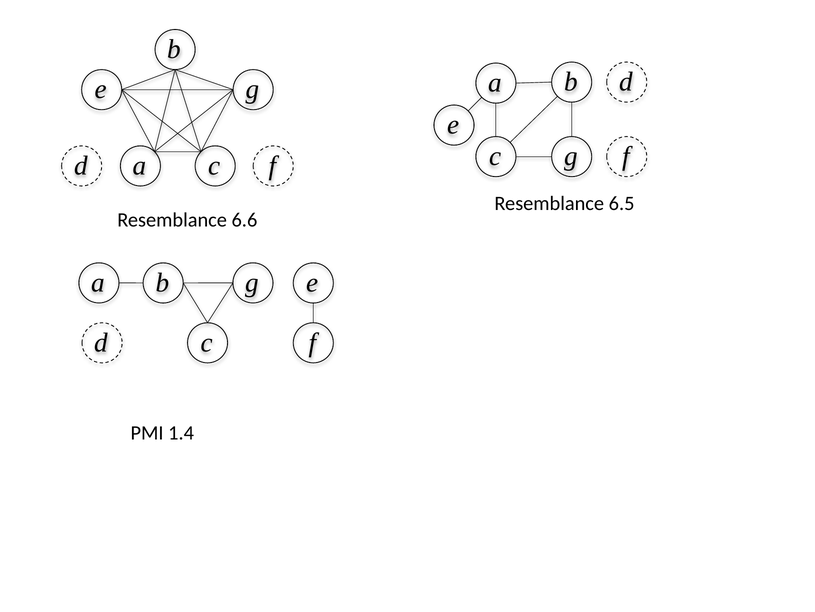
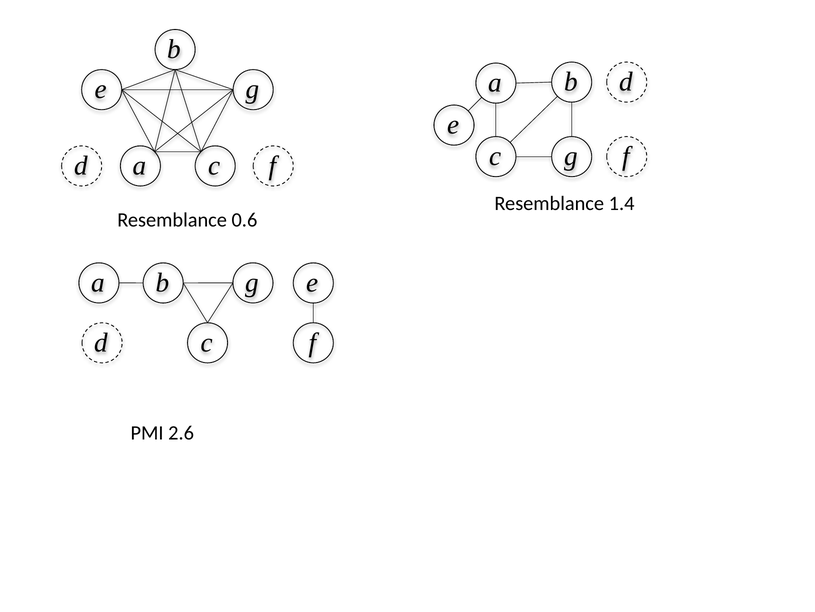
6.5: 6.5 -> 1.4
6.6: 6.6 -> 0.6
1.4: 1.4 -> 2.6
